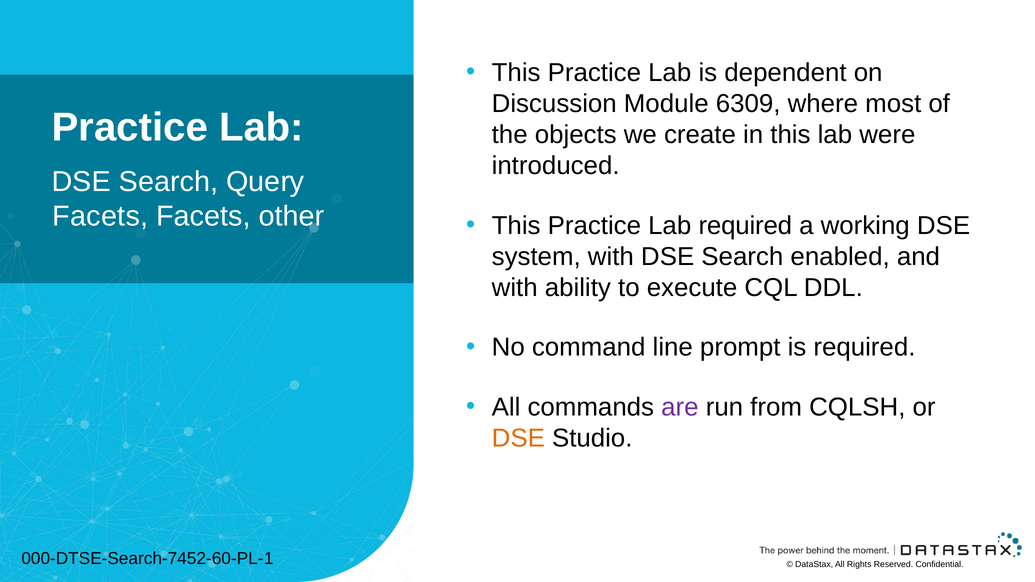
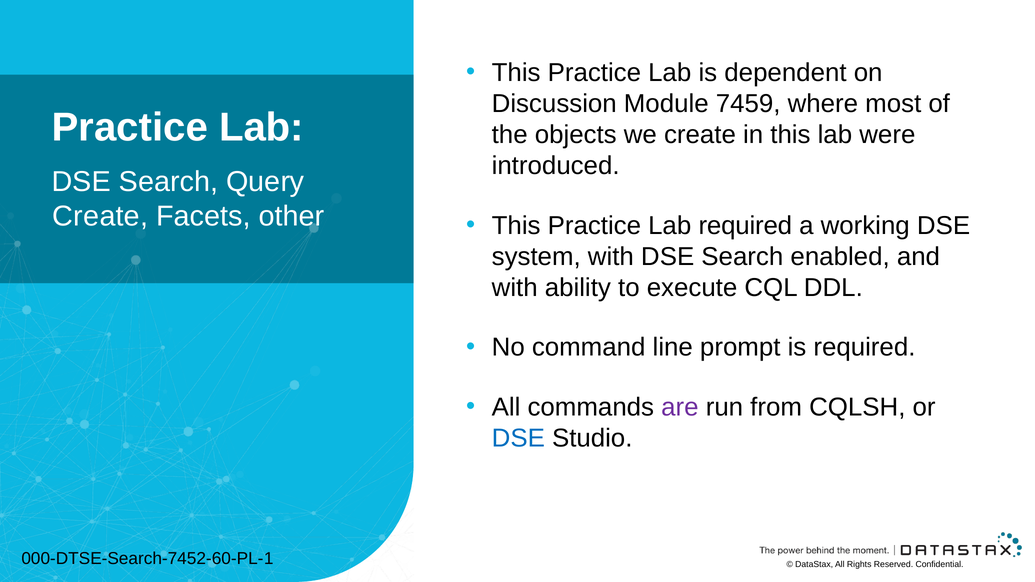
6309: 6309 -> 7459
Facets at (100, 216): Facets -> Create
DSE at (518, 438) colour: orange -> blue
